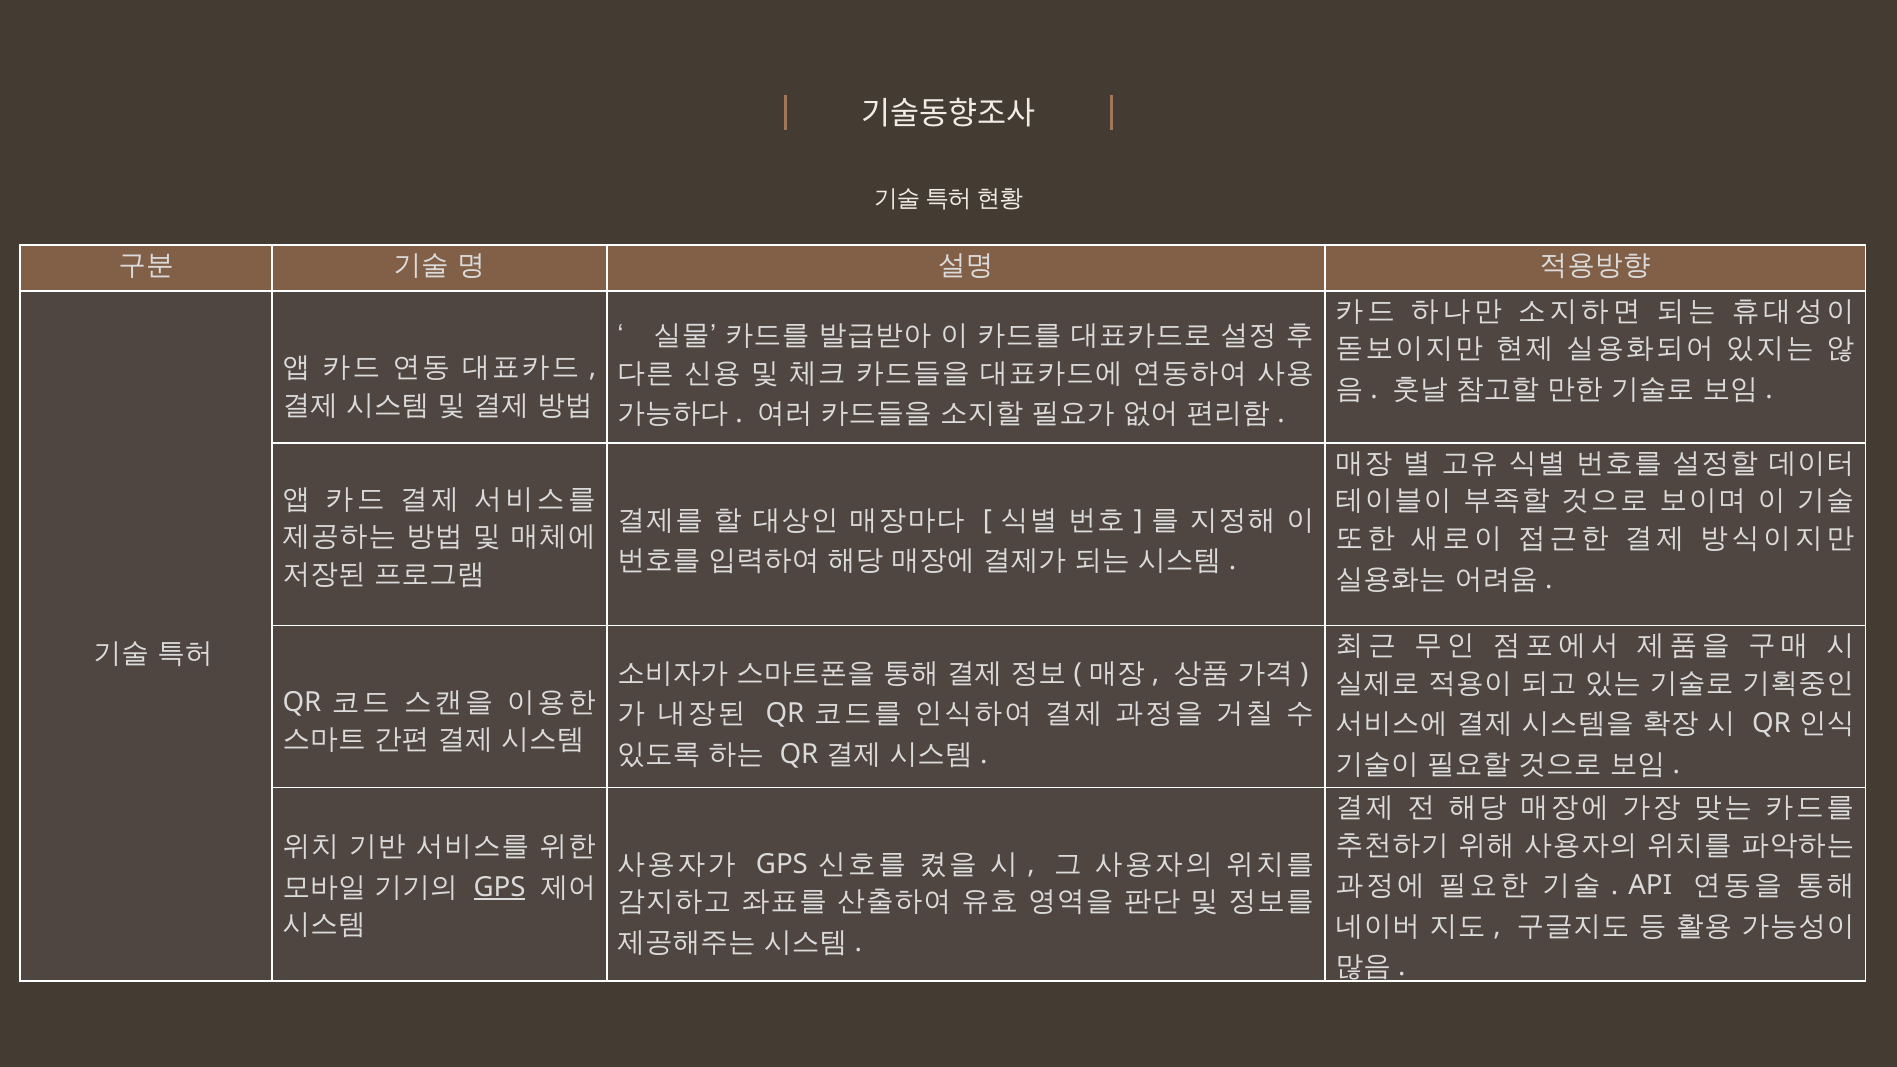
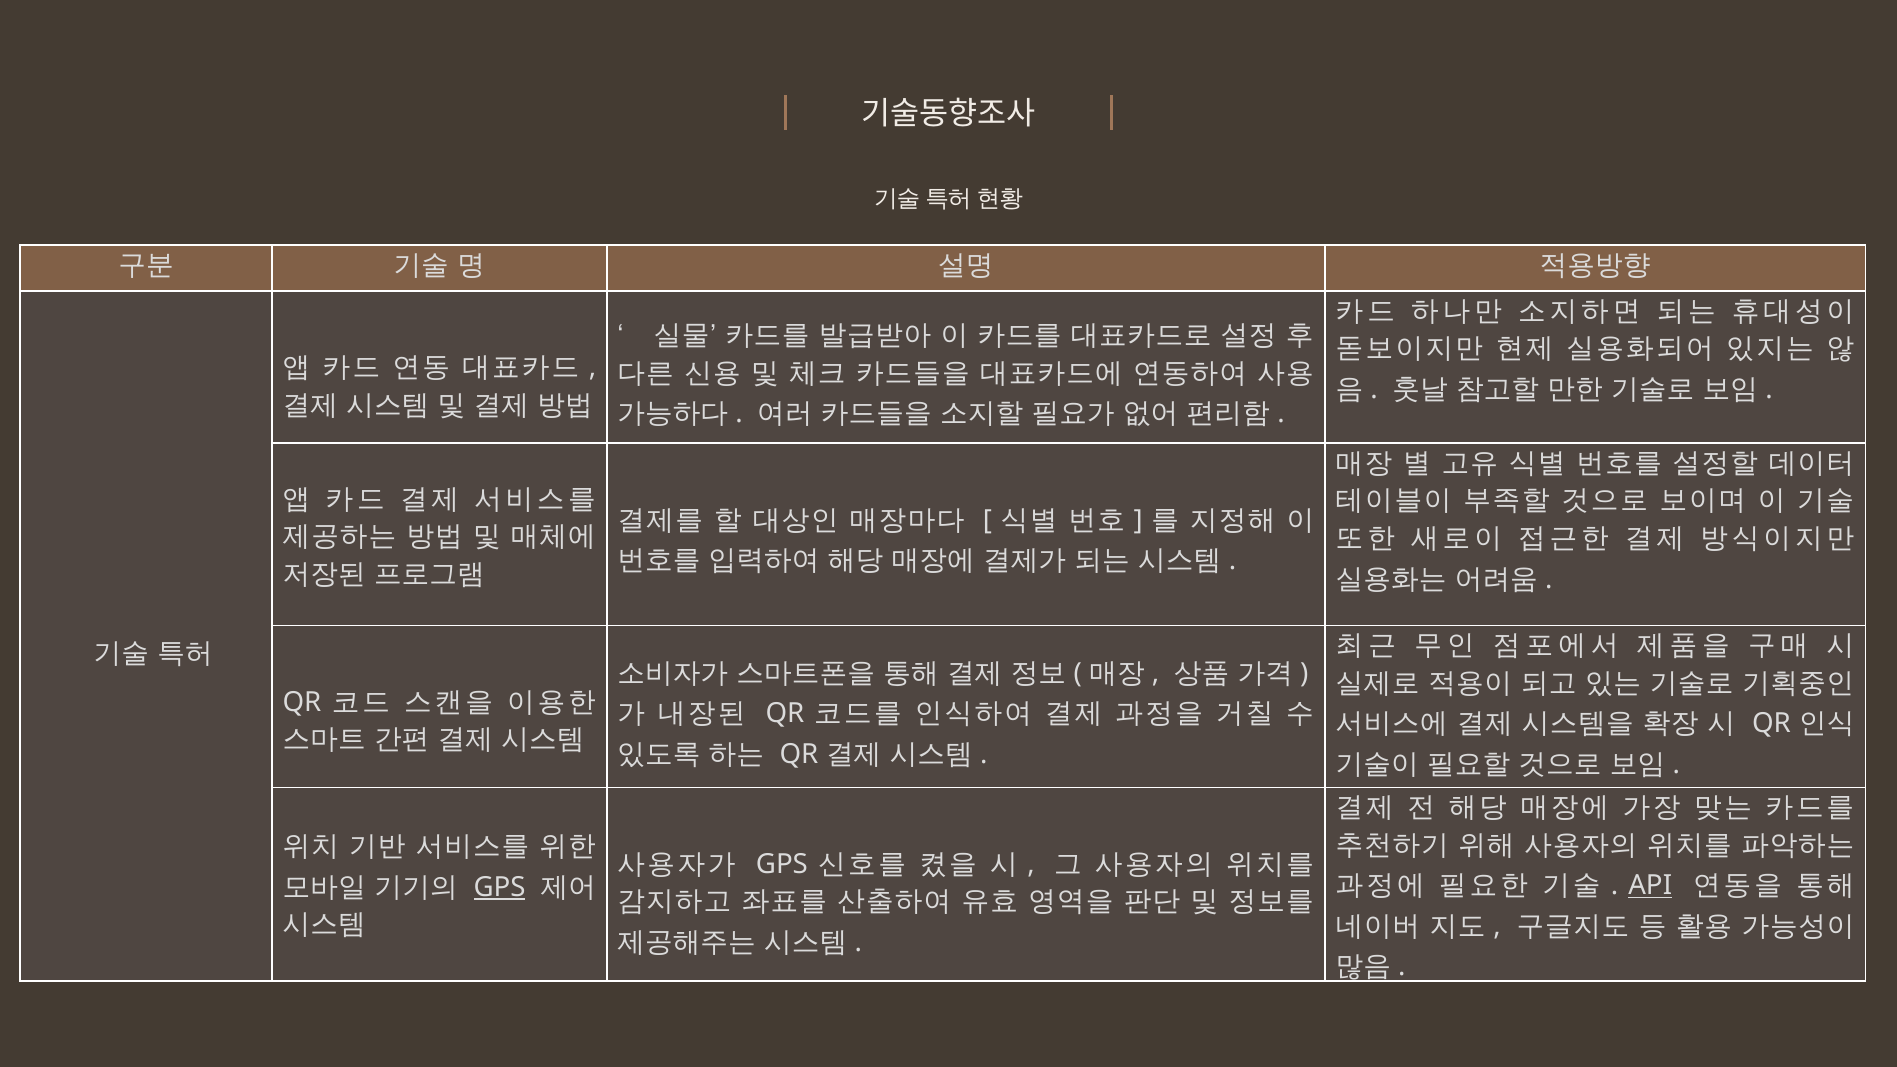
API underline: none -> present
